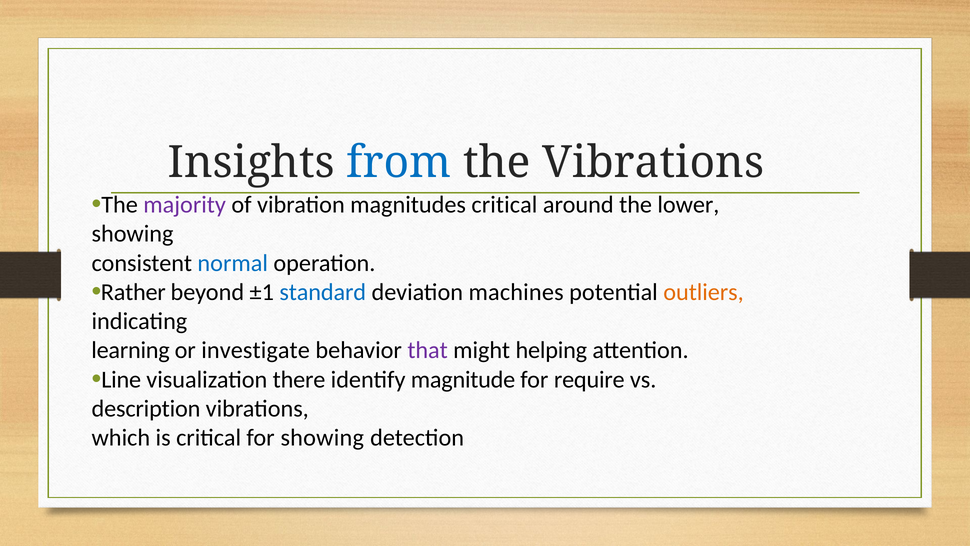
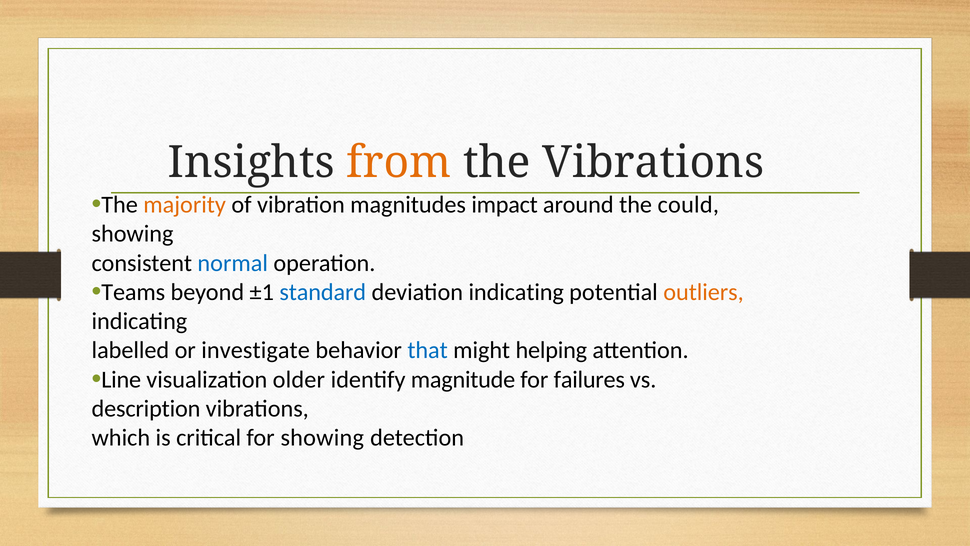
from colour: blue -> orange
majority colour: purple -> orange
magnitudes critical: critical -> impact
lower: lower -> could
Rather: Rather -> Teams
deviation machines: machines -> indicating
learning: learning -> labelled
that colour: purple -> blue
there: there -> older
require: require -> failures
